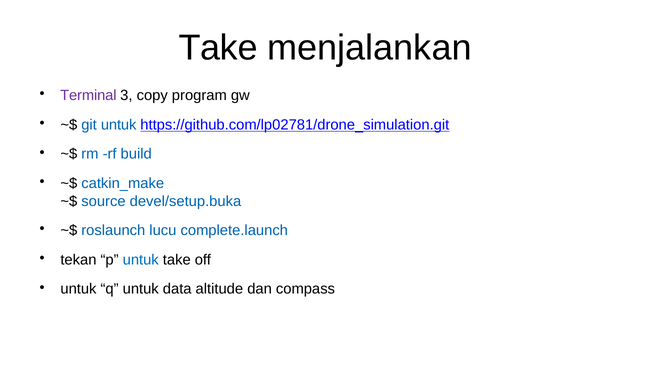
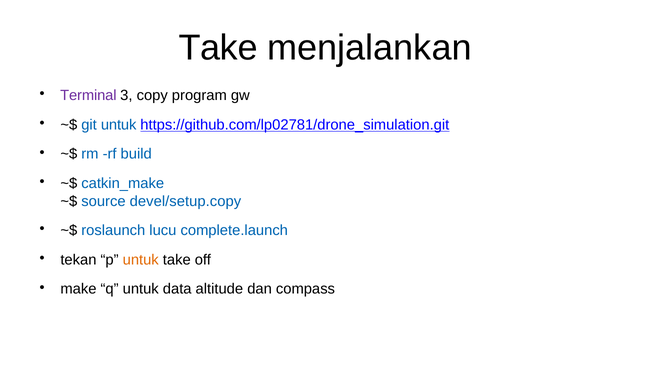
devel/setup.buka: devel/setup.buka -> devel/setup.copy
untuk at (141, 260) colour: blue -> orange
untuk at (78, 289): untuk -> make
